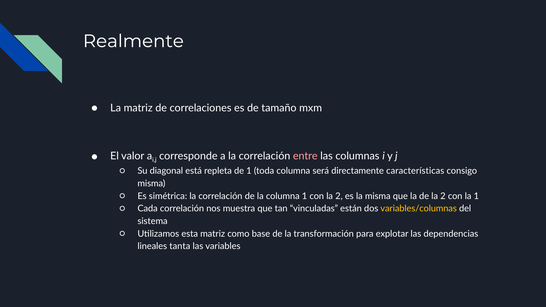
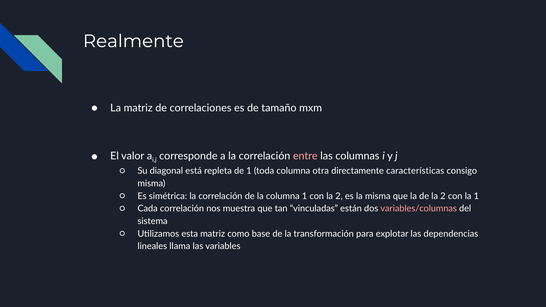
será: será -> otra
variables/columnas colour: yellow -> pink
tanta: tanta -> llama
